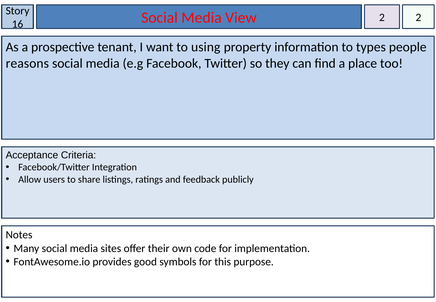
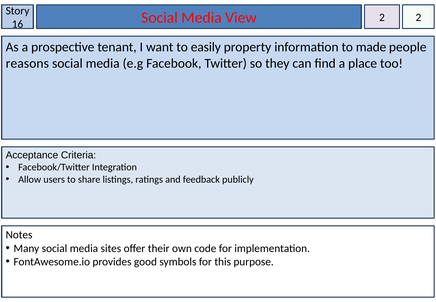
using: using -> easily
types: types -> made
